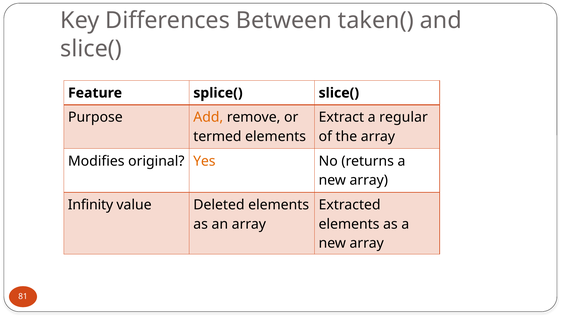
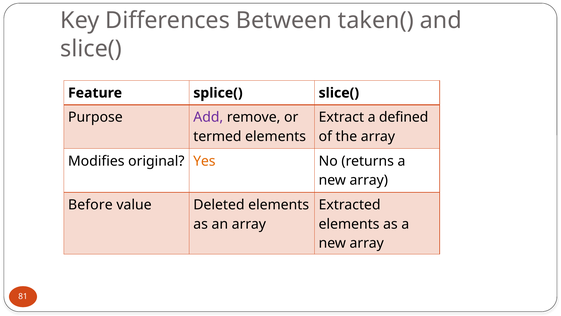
Add colour: orange -> purple
regular: regular -> defined
Infinity: Infinity -> Before
